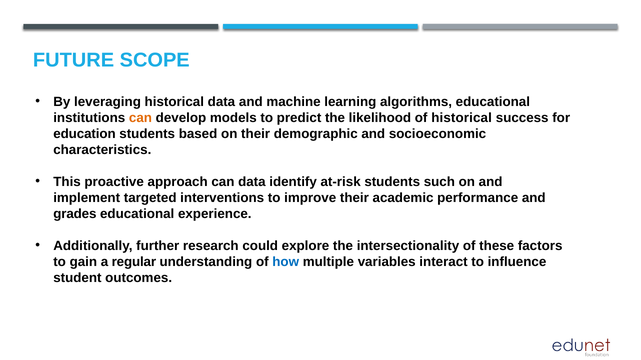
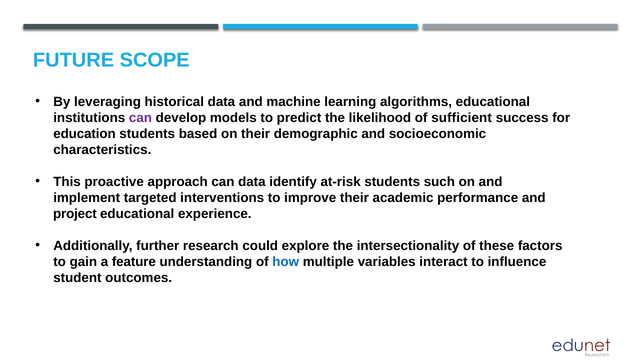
can at (140, 118) colour: orange -> purple
of historical: historical -> sufficient
grades: grades -> project
regular: regular -> feature
